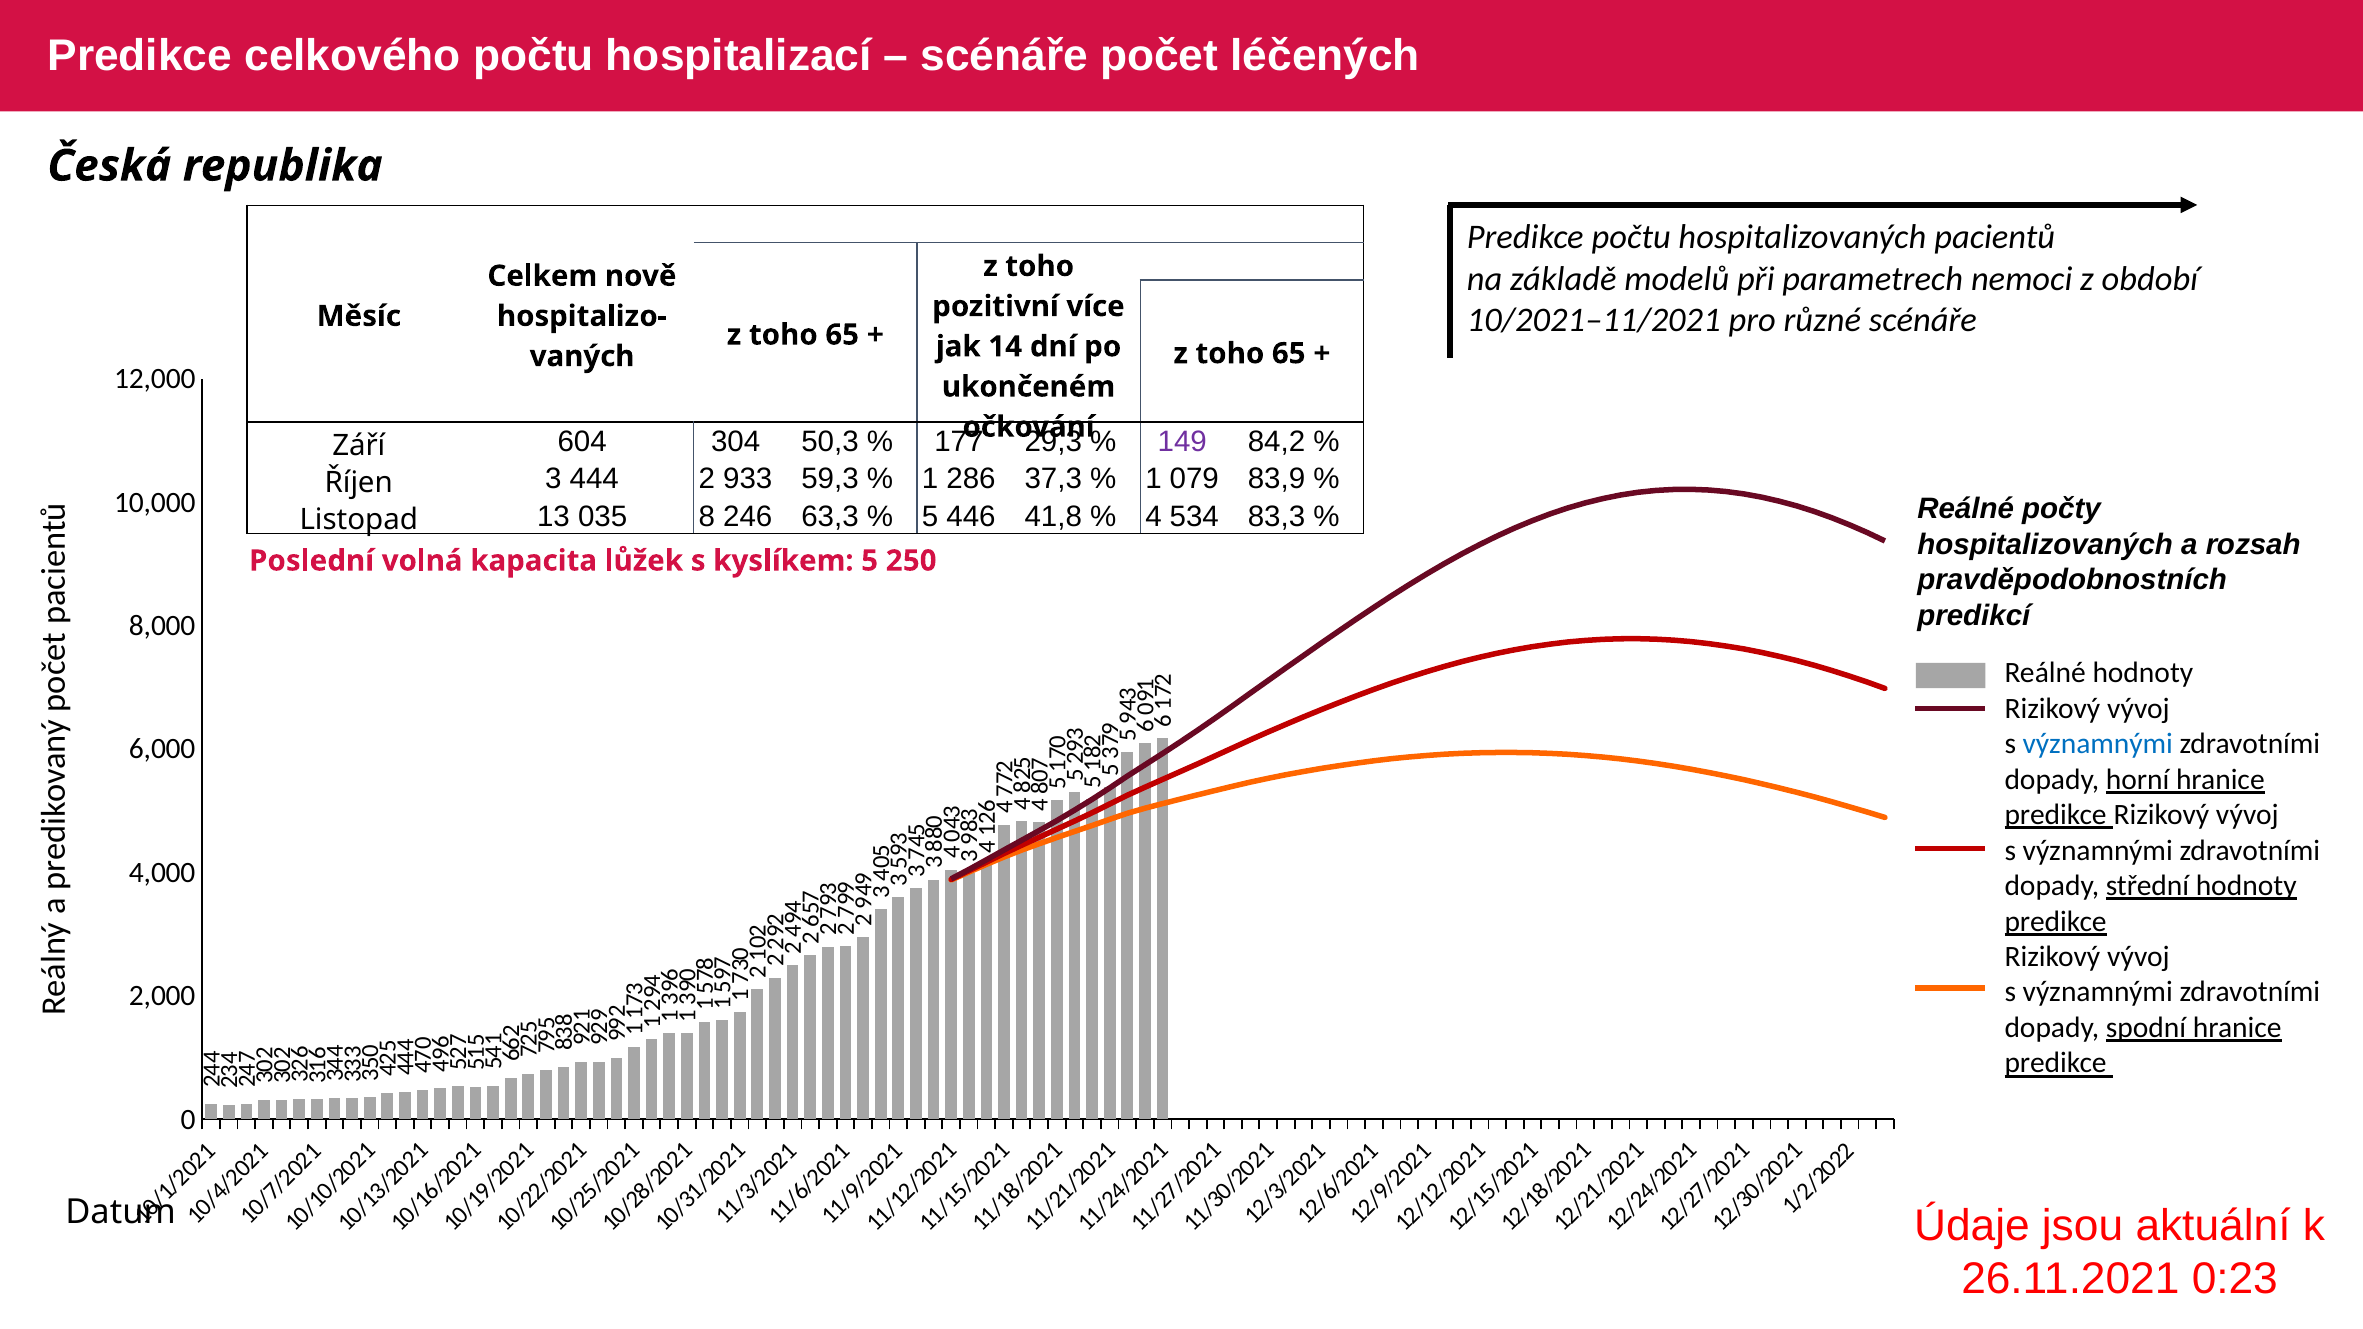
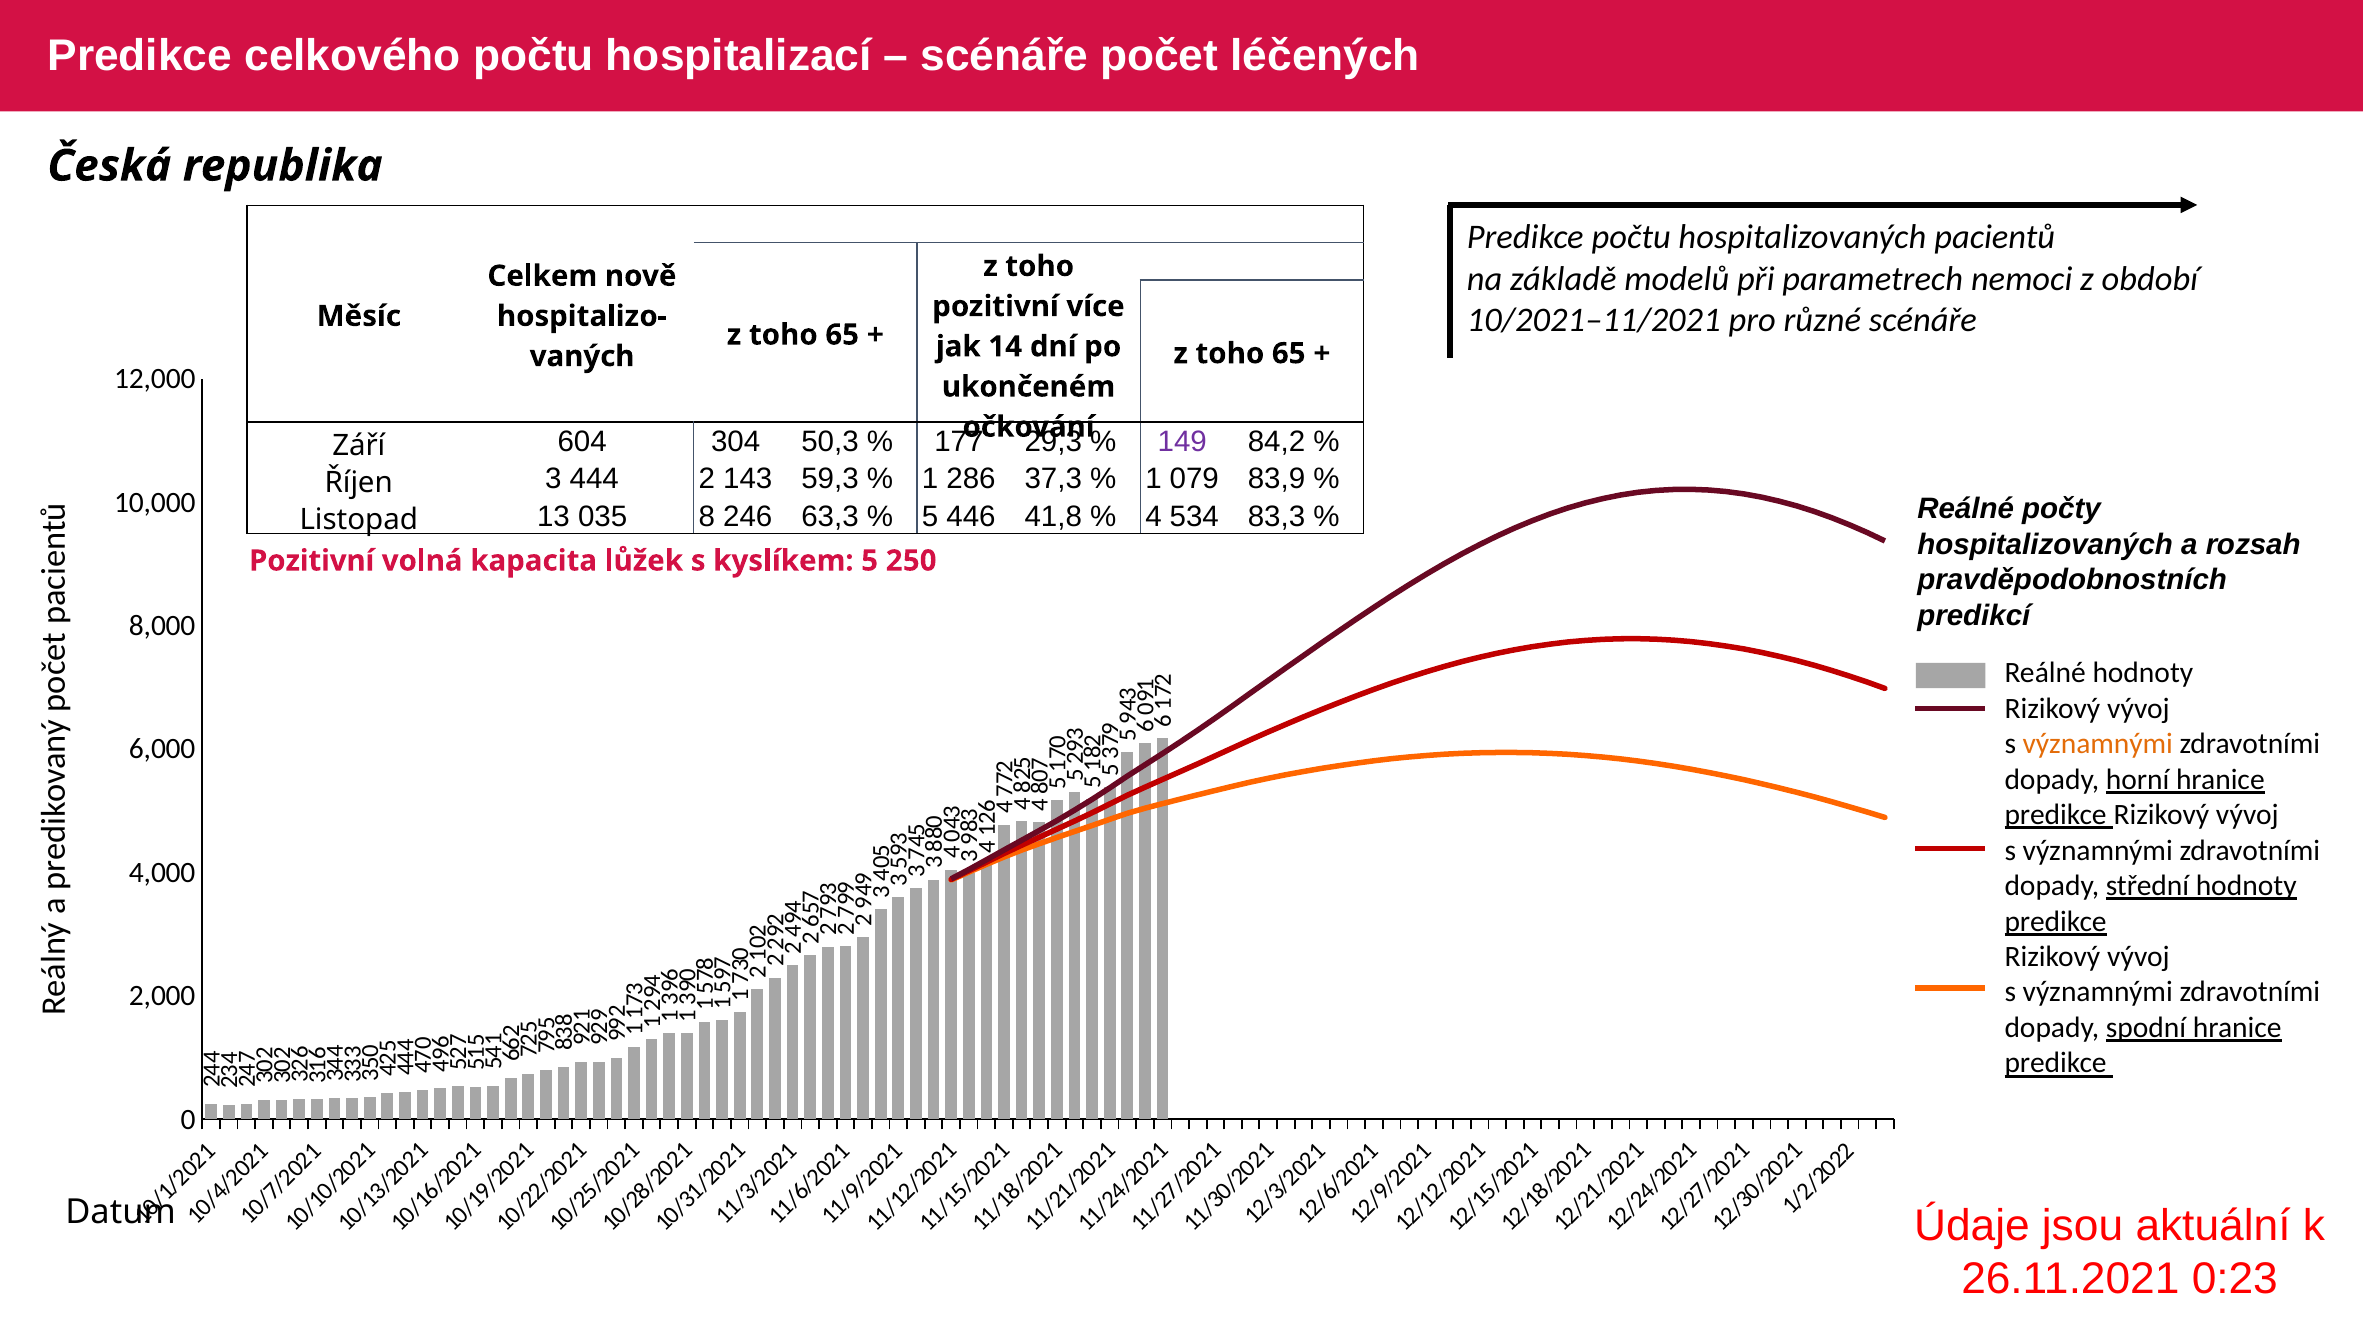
933: 933 -> 143
Poslední at (312, 561): Poslední -> Pozitivní
významnými at (2098, 744) colour: blue -> orange
